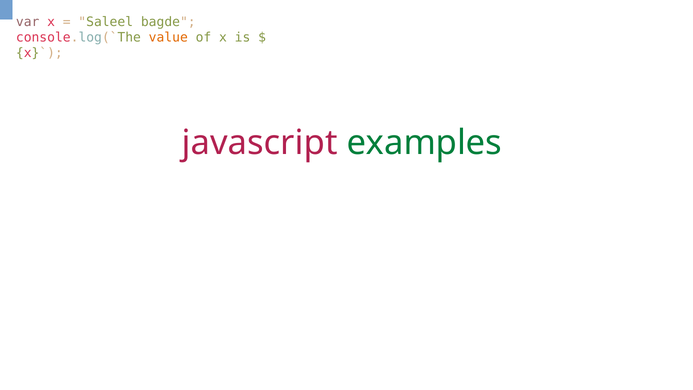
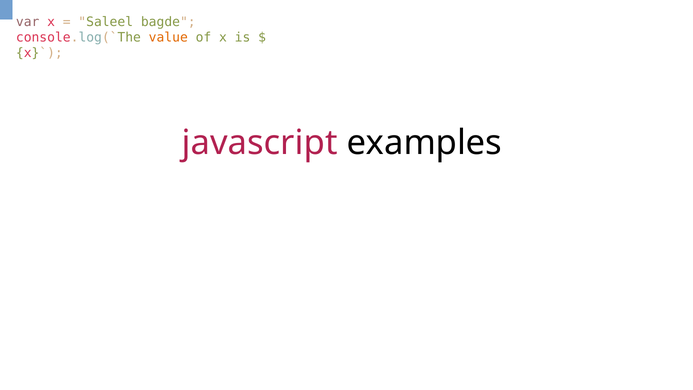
examples colour: green -> black
